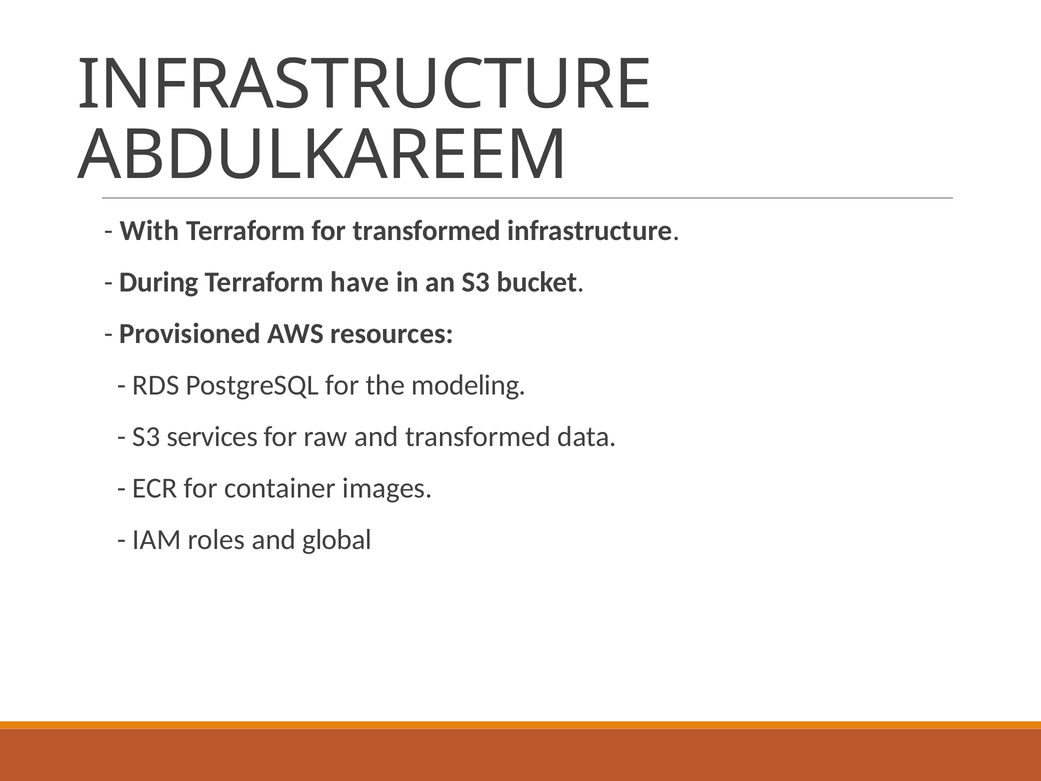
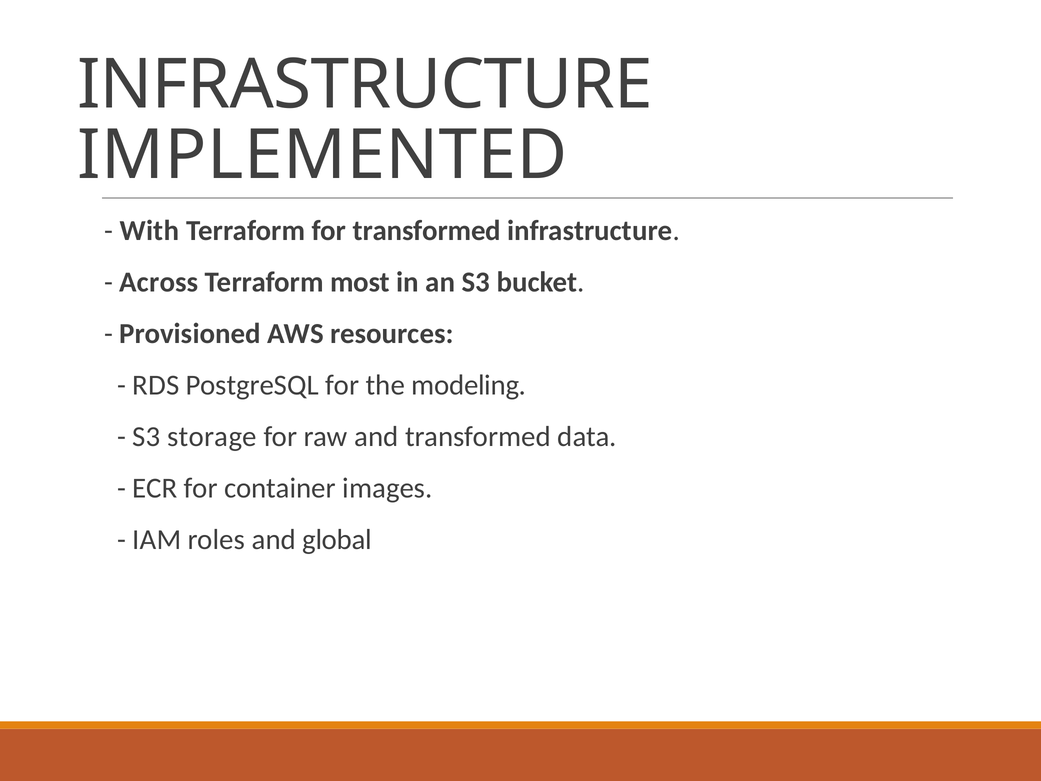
ABDULKAREEM: ABDULKAREEM -> IMPLEMENTED
During: During -> Across
have: have -> most
services: services -> storage
